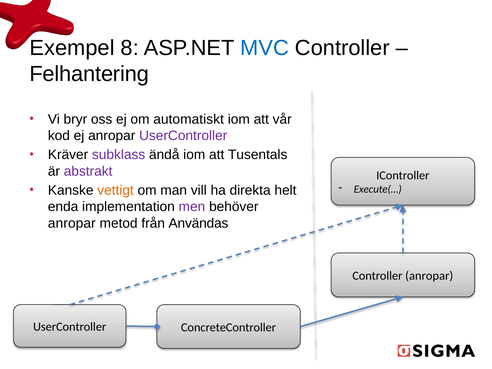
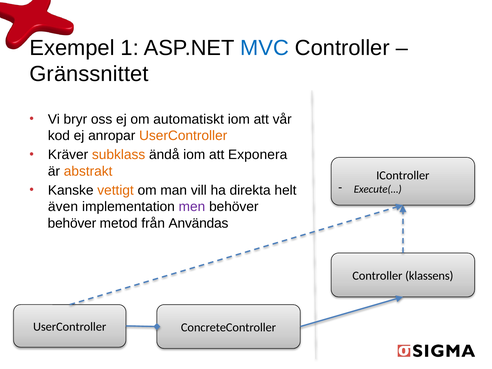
8: 8 -> 1
Felhantering: Felhantering -> Gränssnittet
UserController at (183, 136) colour: purple -> orange
subklass colour: purple -> orange
Tusentals: Tusentals -> Exponera
abstrakt colour: purple -> orange
enda: enda -> även
anropar at (72, 223): anropar -> behöver
anropar at (429, 276): anropar -> klassens
